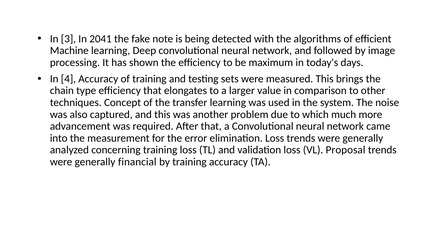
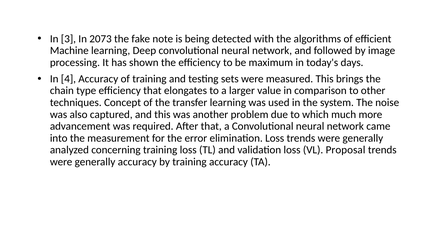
2041: 2041 -> 2073
generally financial: financial -> accuracy
